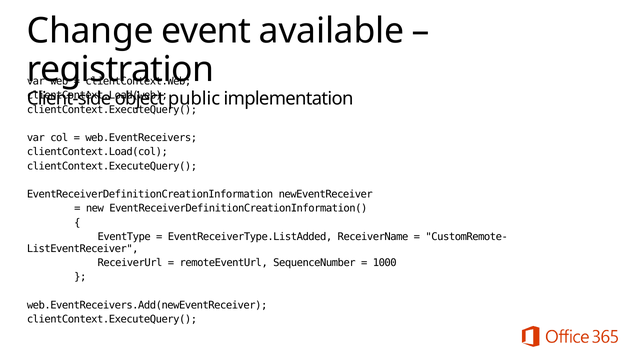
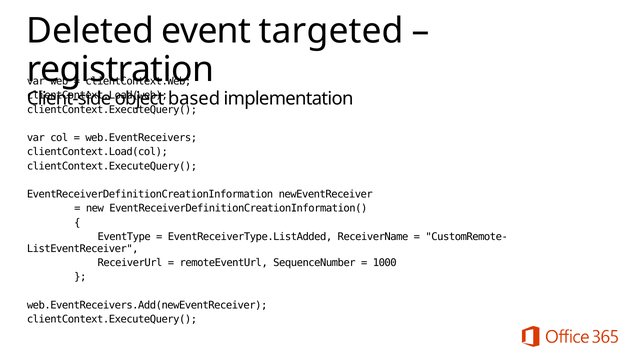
Change: Change -> Deleted
available: available -> targeted
public: public -> based
